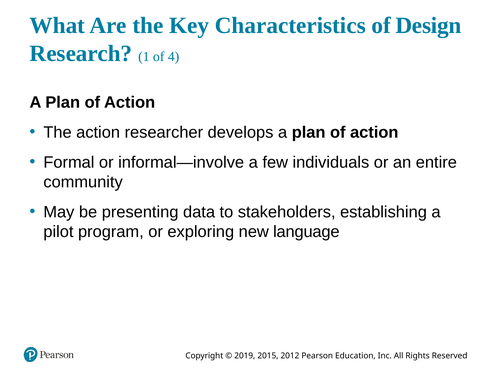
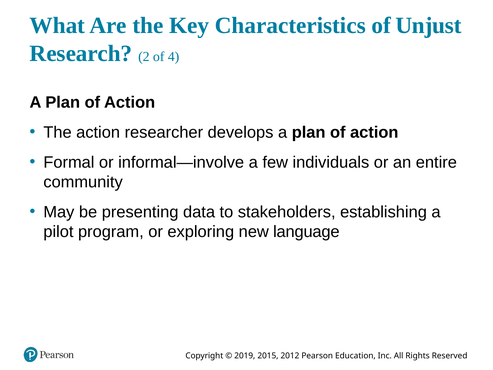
Design: Design -> Unjust
1: 1 -> 2
